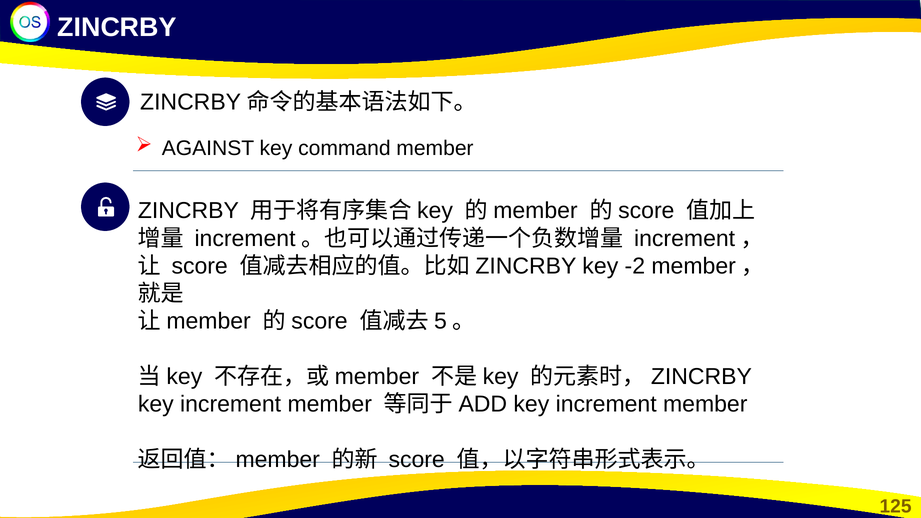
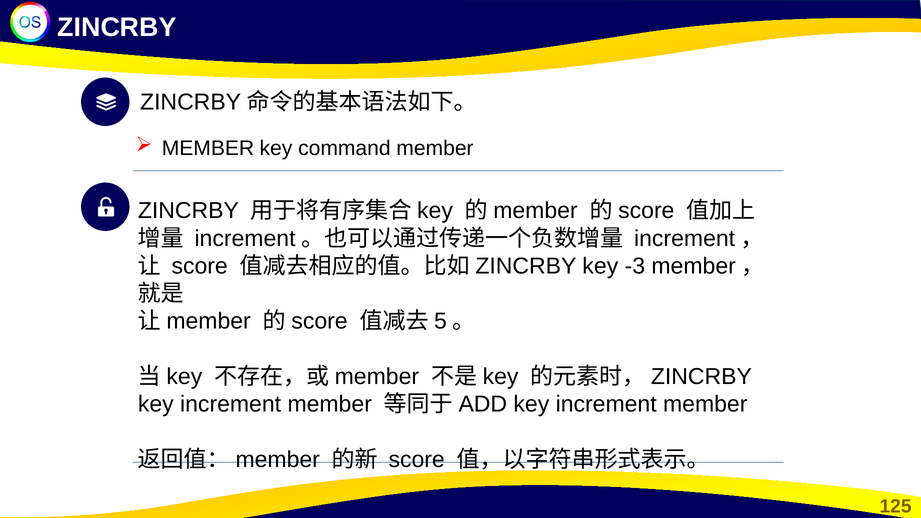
AGAINST at (208, 148): AGAINST -> MEMBER
-2: -2 -> -3
